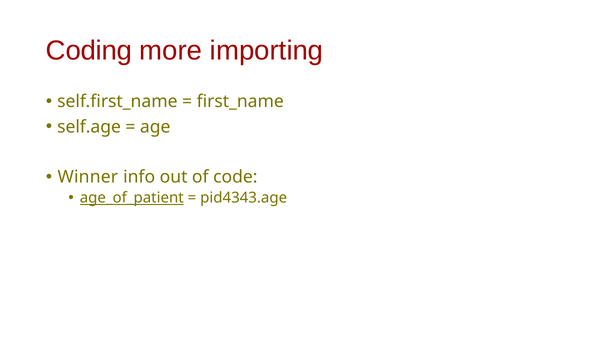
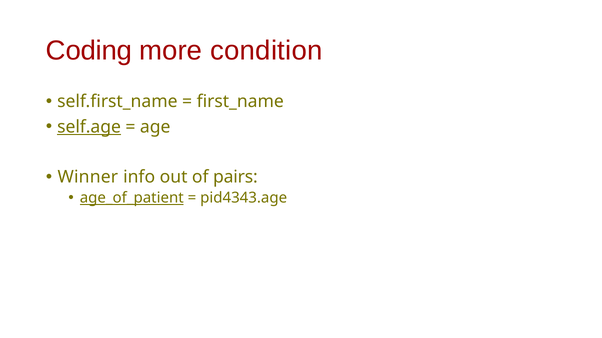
importing: importing -> condition
self.age underline: none -> present
code: code -> pairs
